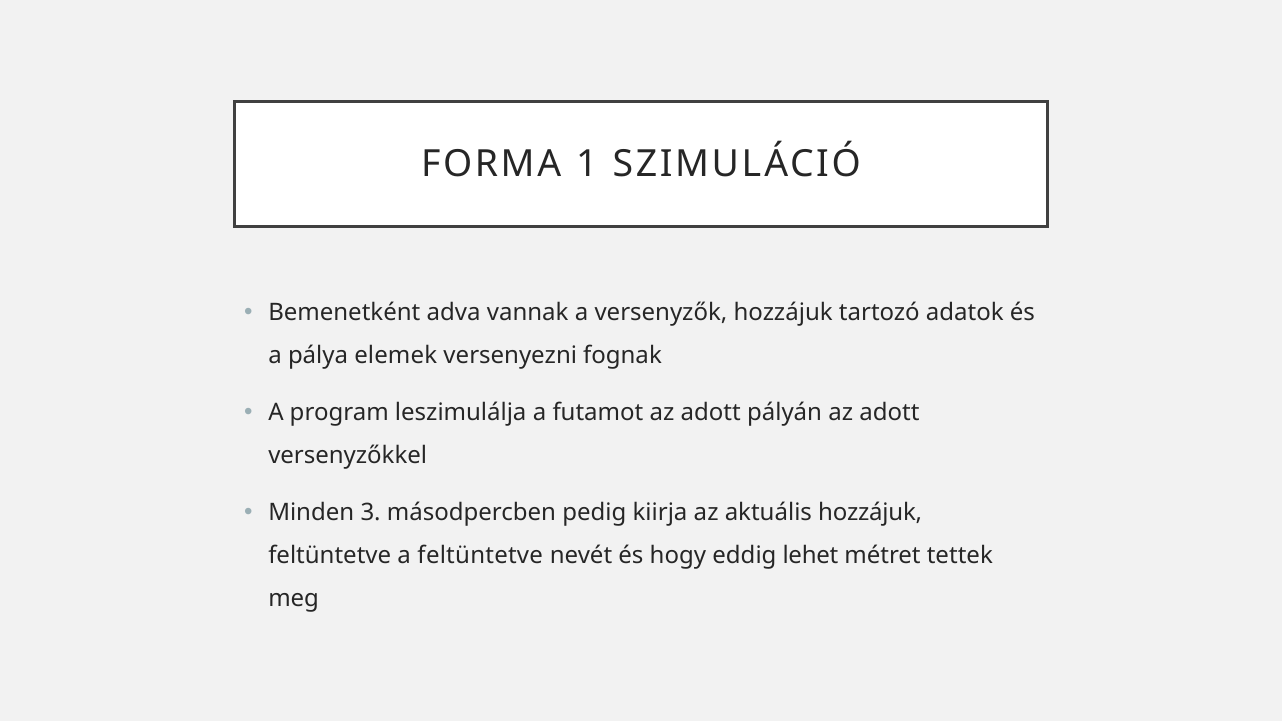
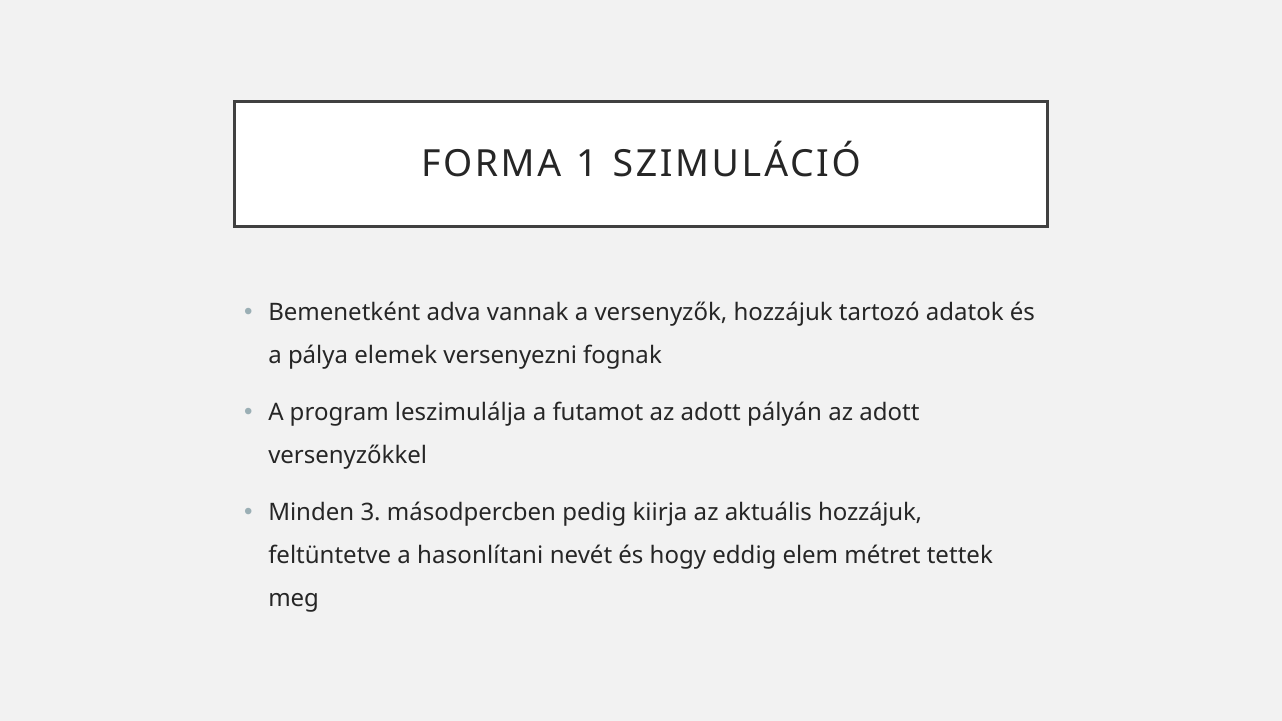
a feltüntetve: feltüntetve -> hasonlítani
lehet: lehet -> elem
